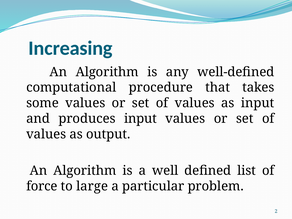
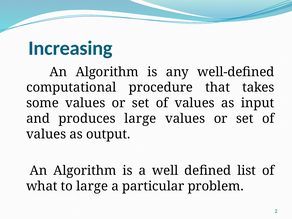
produces input: input -> large
force: force -> what
